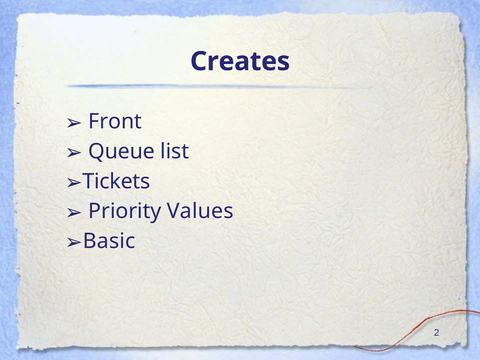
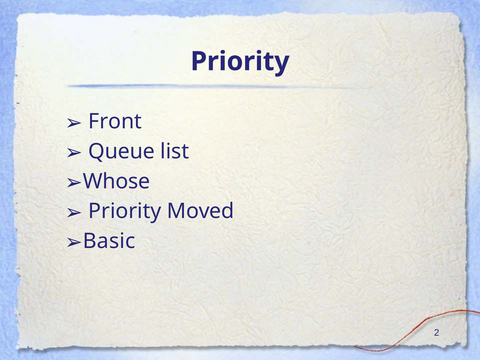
Creates at (240, 61): Creates -> Priority
Tickets: Tickets -> Whose
Values: Values -> Moved
